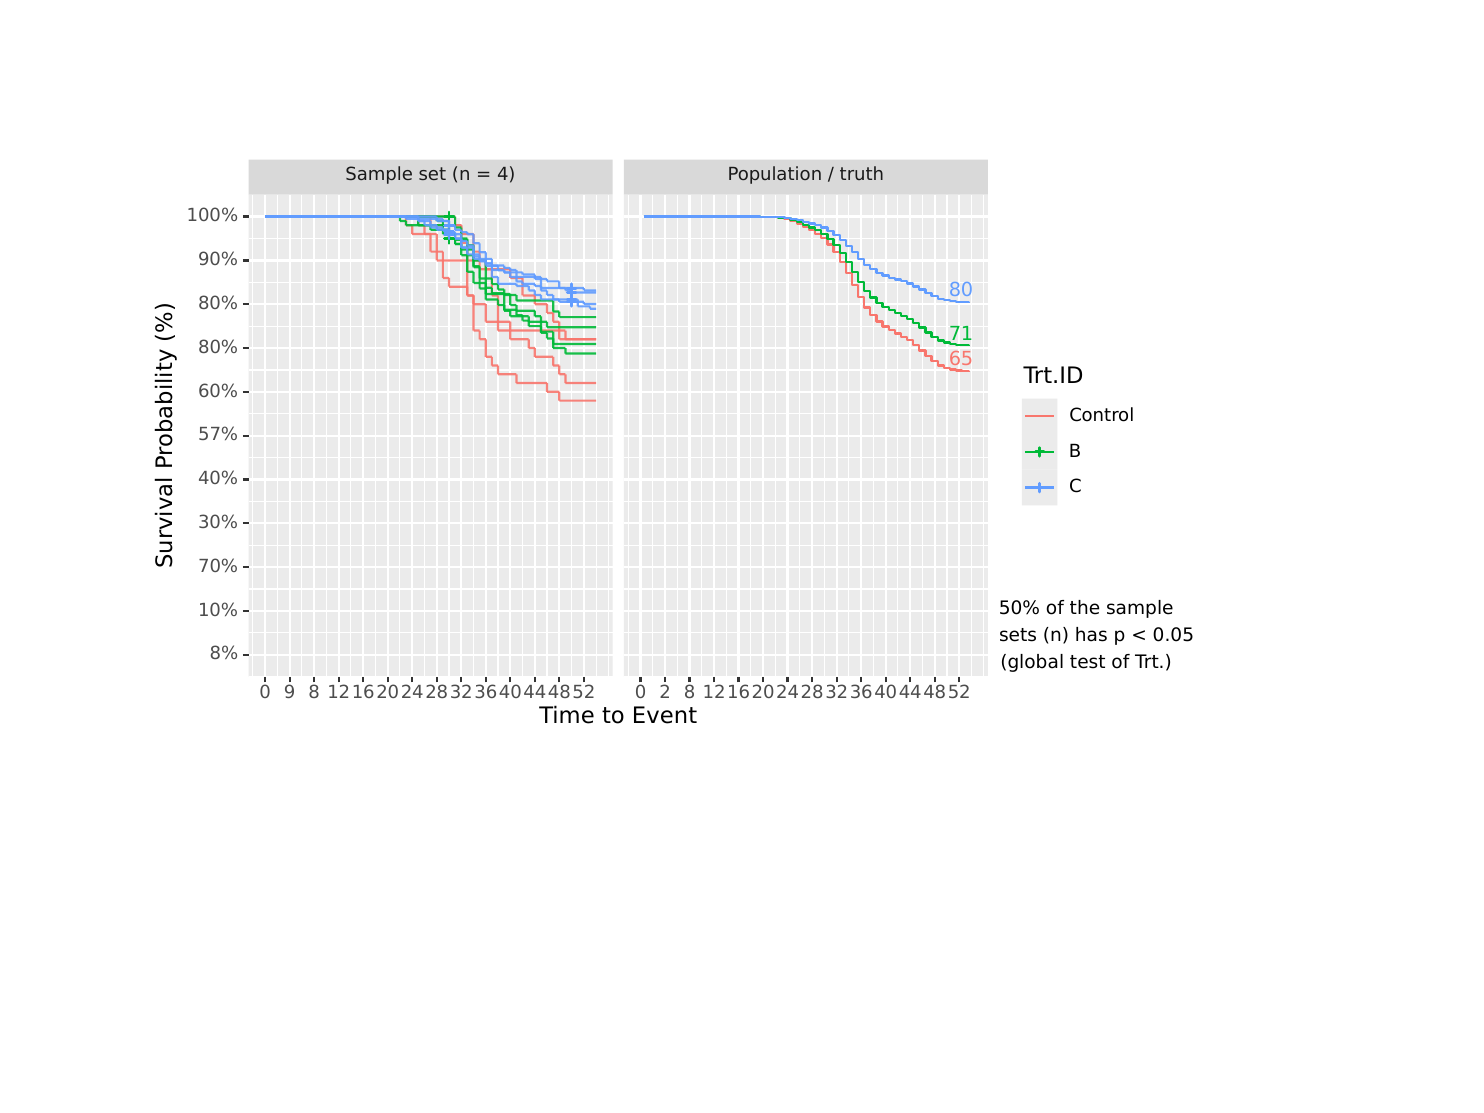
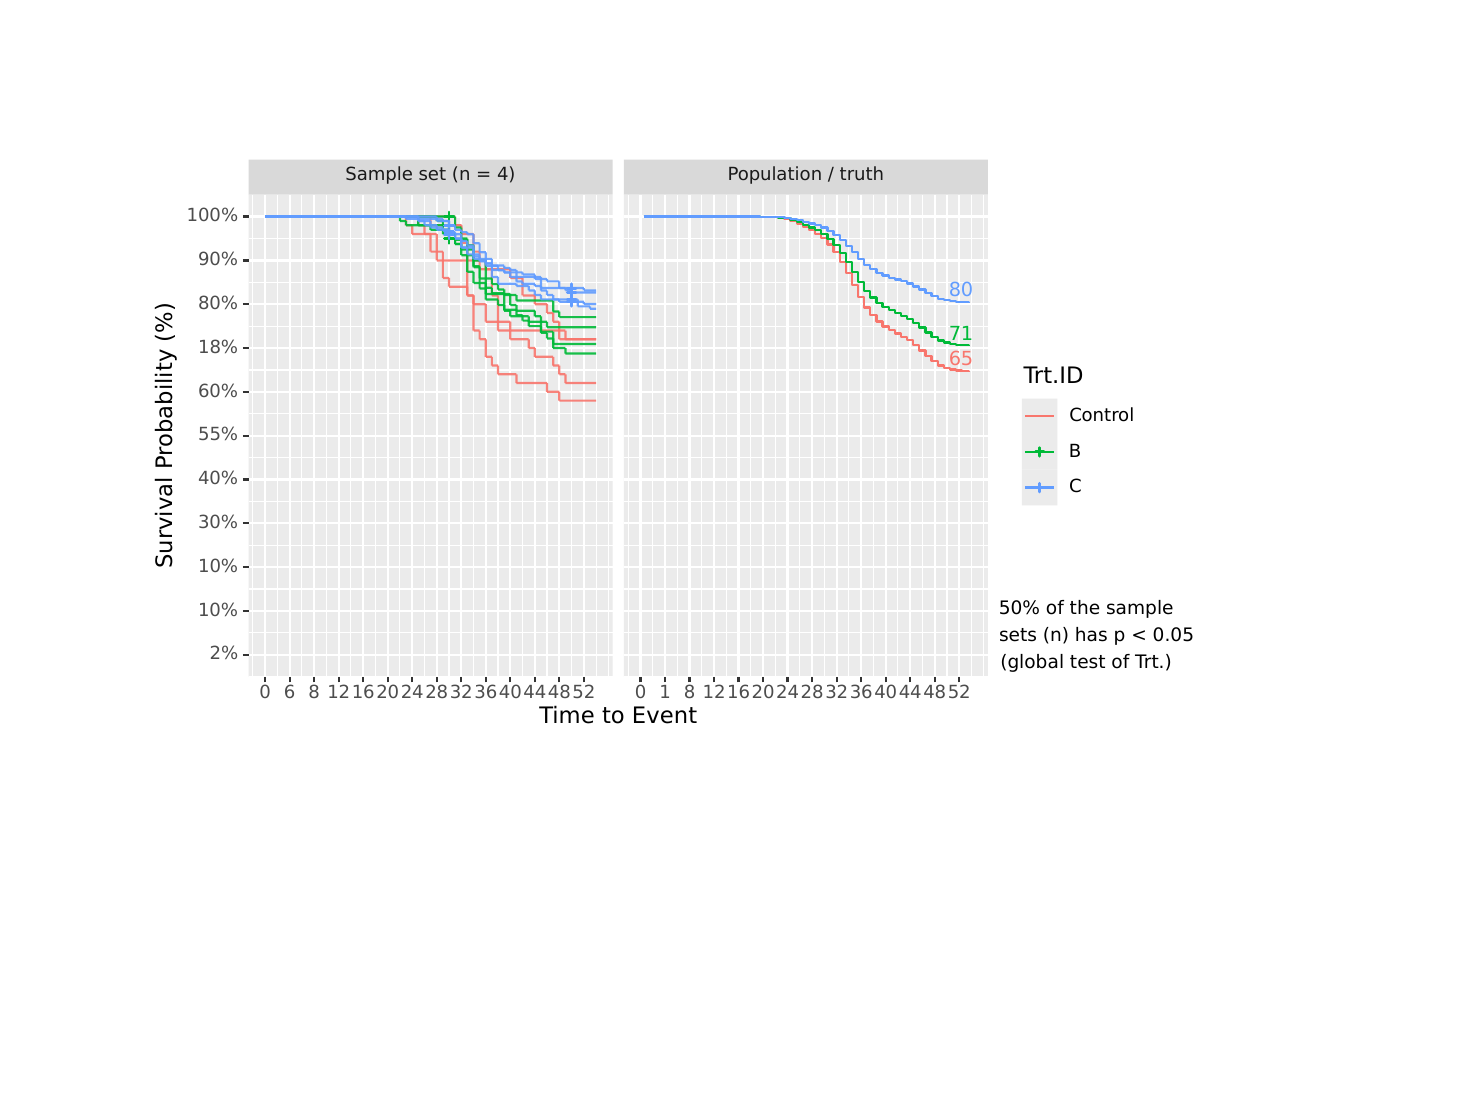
80% at (218, 347): 80% -> 18%
57%: 57% -> 55%
70% at (218, 566): 70% -> 10%
8%: 8% -> 2%
9: 9 -> 6
2: 2 -> 1
